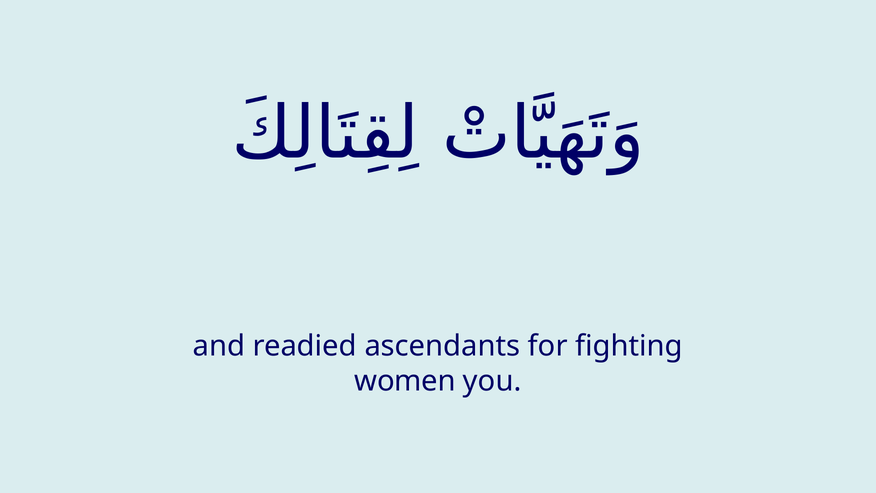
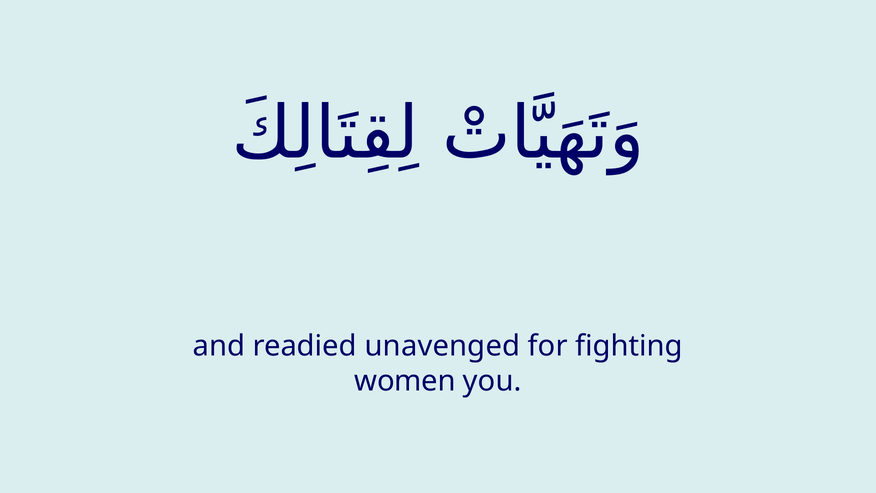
ascendants: ascendants -> unavenged
